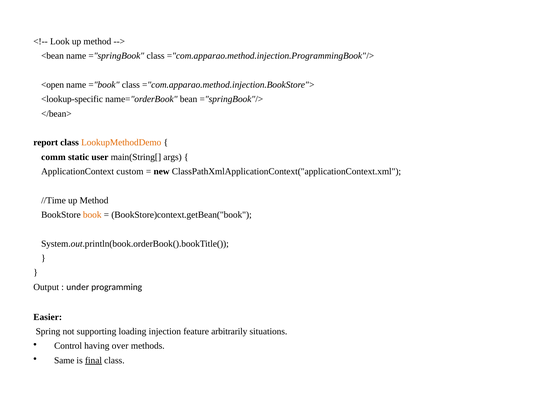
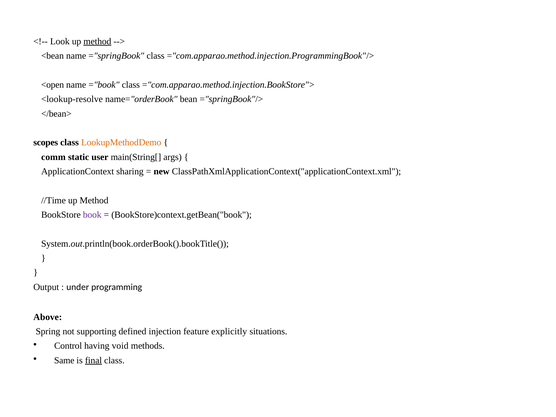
method at (97, 41) underline: none -> present
<lookup-specific: <lookup-specific -> <lookup-resolve
report: report -> scopes
custom: custom -> sharing
book colour: orange -> purple
Easier: Easier -> Above
loading: loading -> defined
arbitrarily: arbitrarily -> explicitly
over: over -> void
